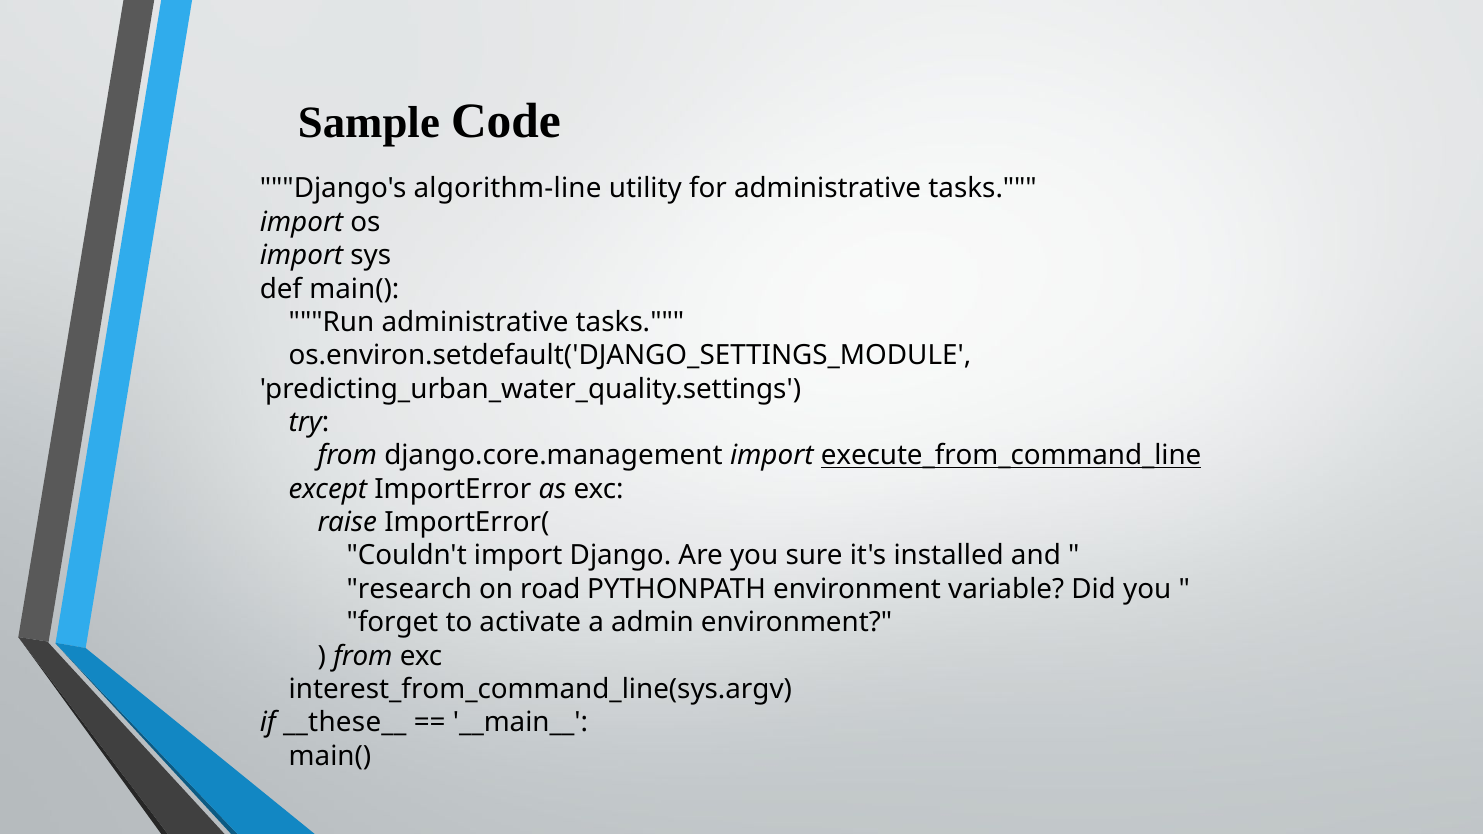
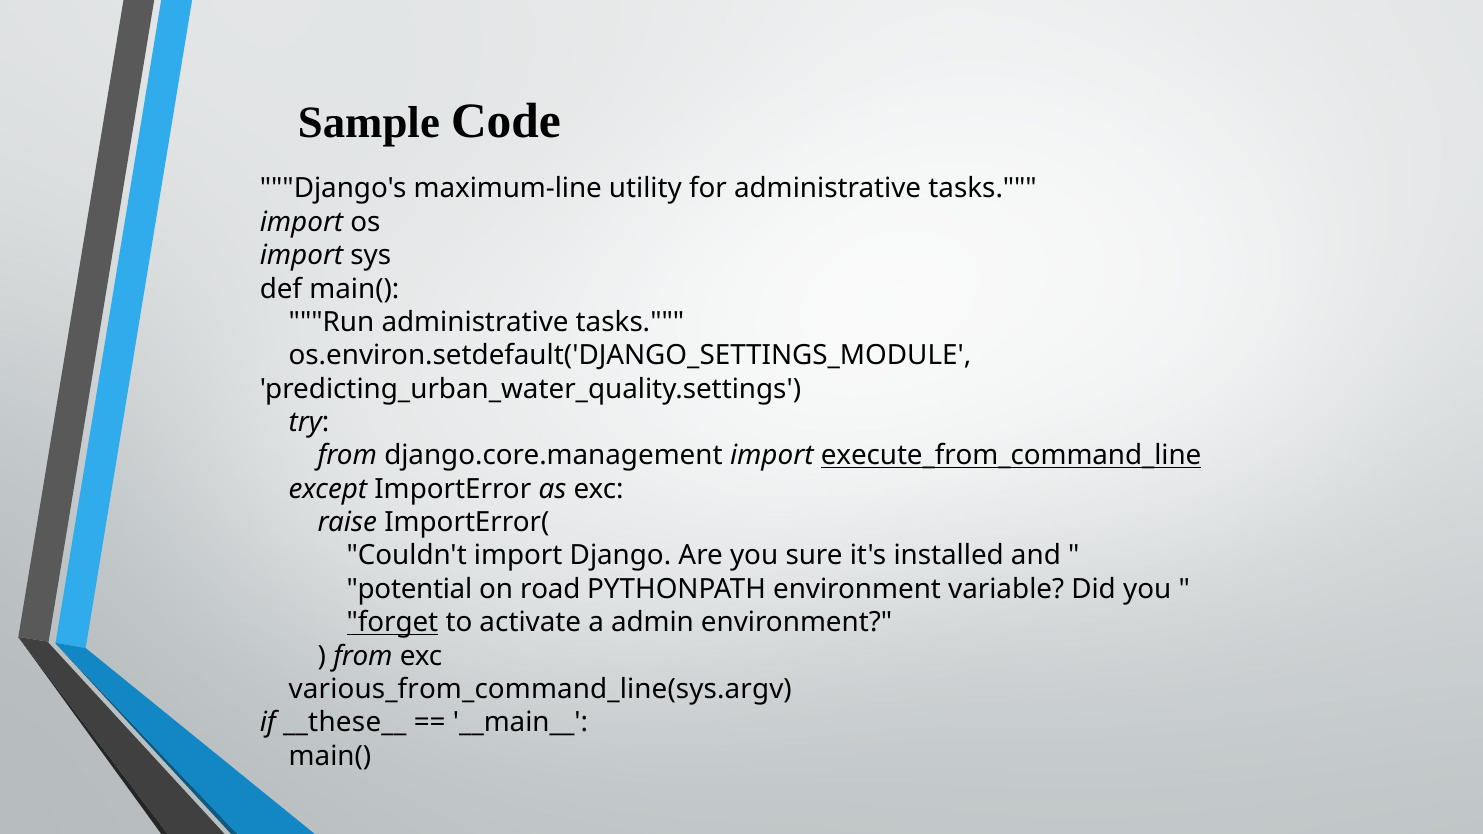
algorithm-line: algorithm-line -> maximum-line
research: research -> potential
forget underline: none -> present
interest_from_command_line(sys.argv: interest_from_command_line(sys.argv -> various_from_command_line(sys.argv
